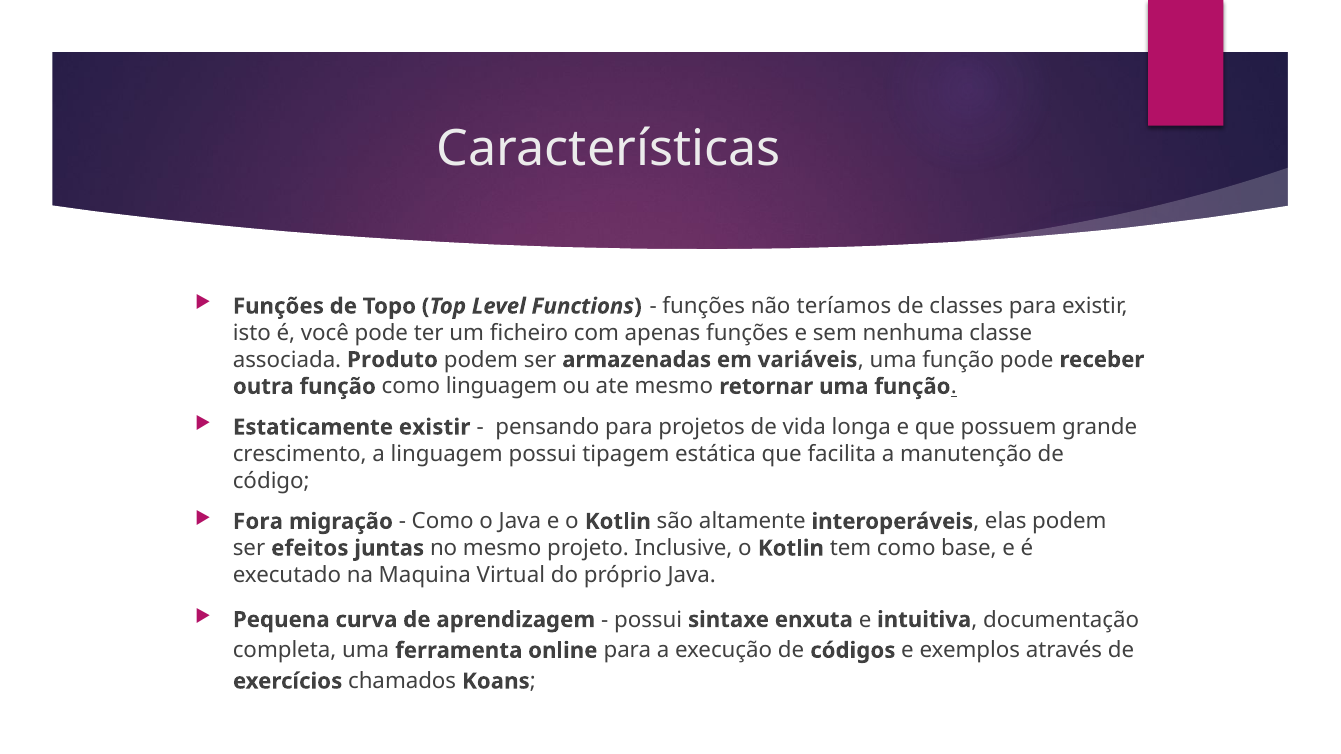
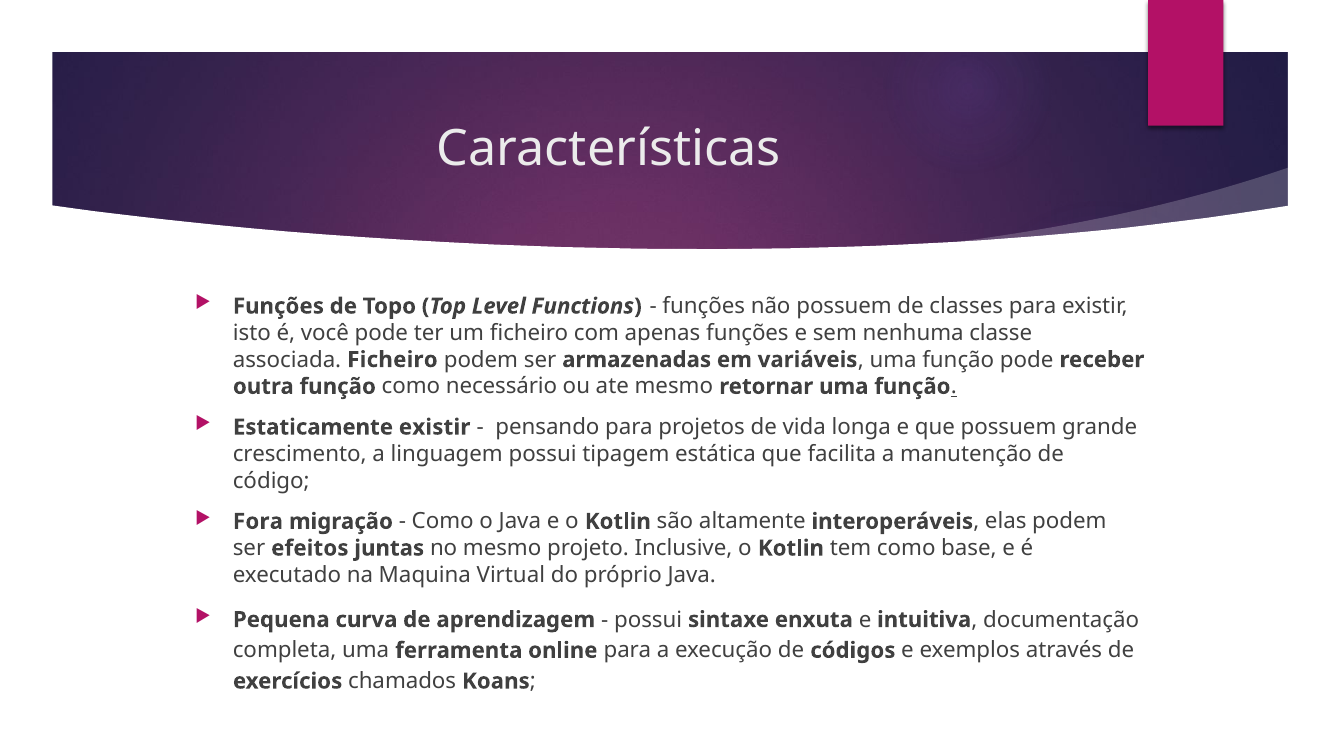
não teríamos: teríamos -> possuem
associada Produto: Produto -> Ficheiro
como linguagem: linguagem -> necessário
